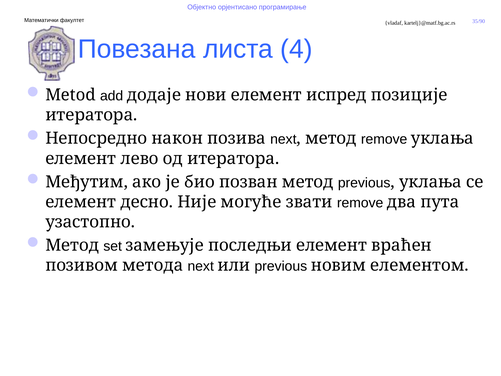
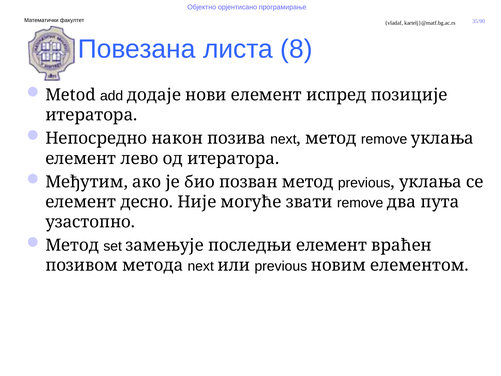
4: 4 -> 8
